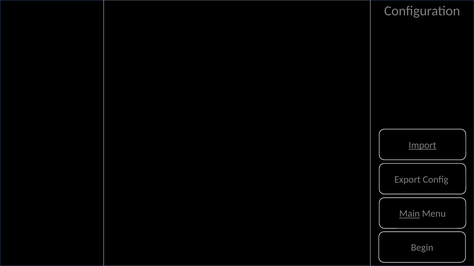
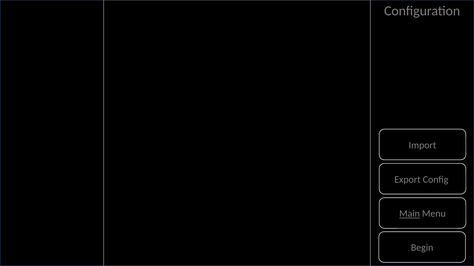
Import underline: present -> none
